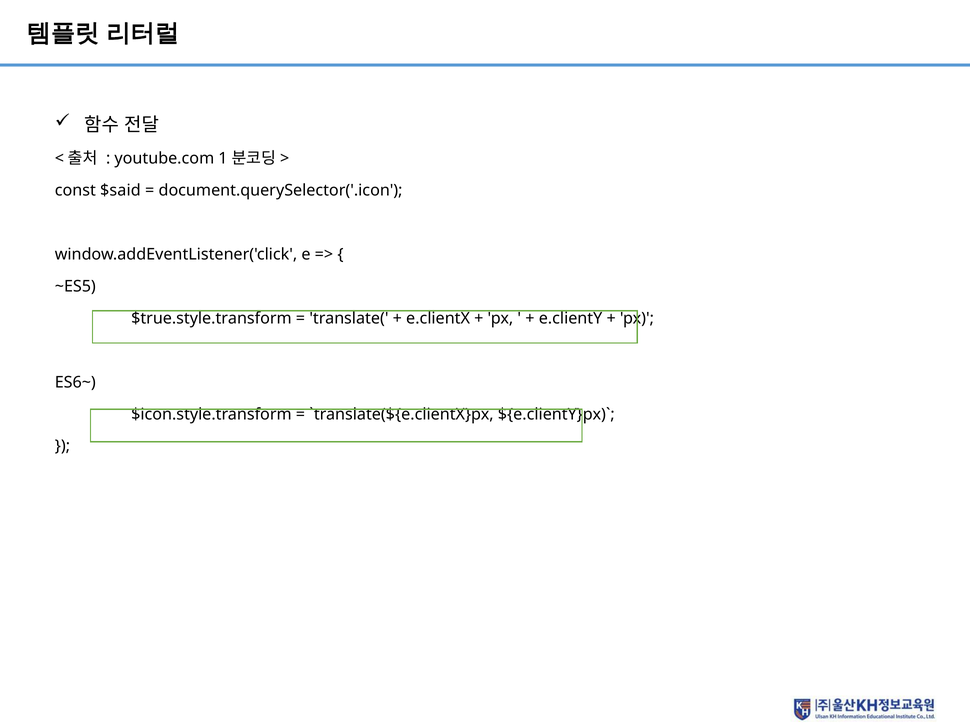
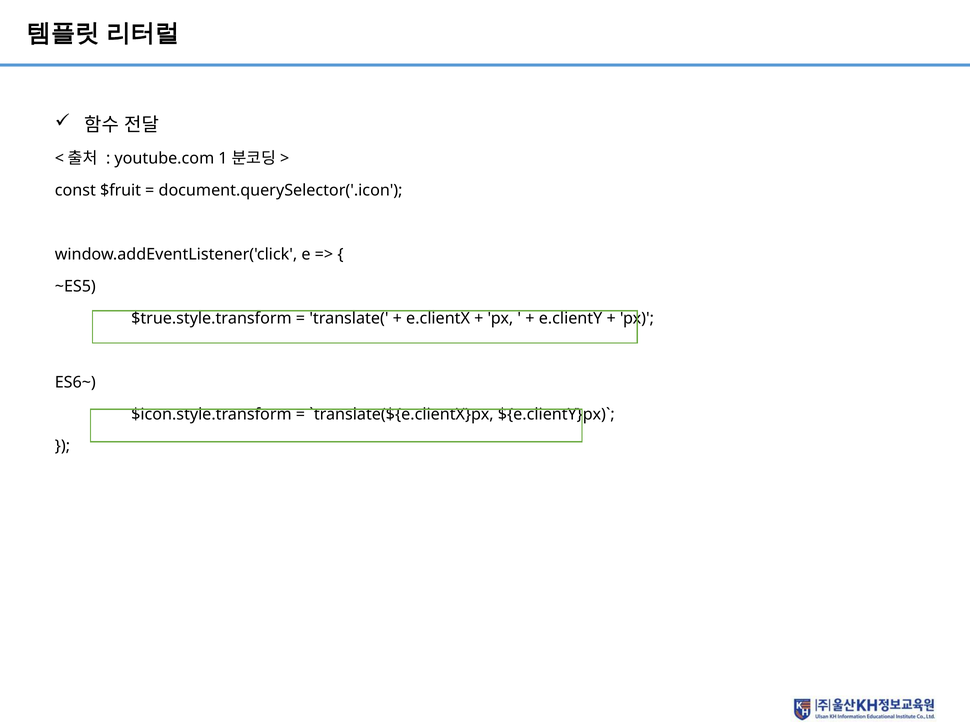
$said: $said -> $fruit
